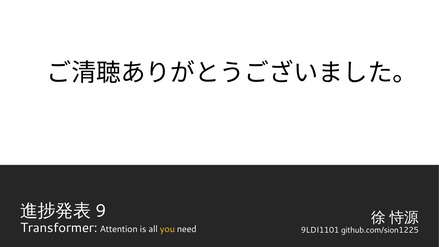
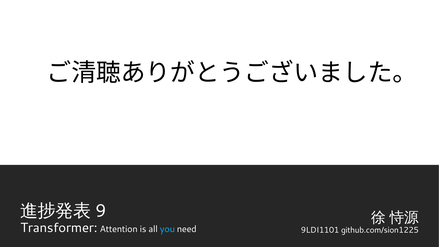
you colour: yellow -> light blue
